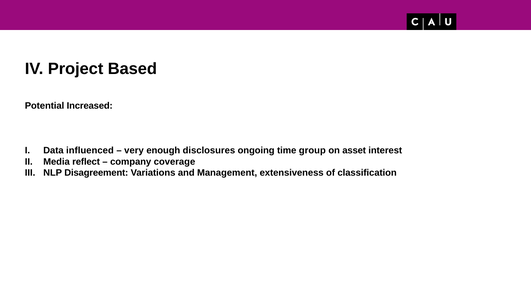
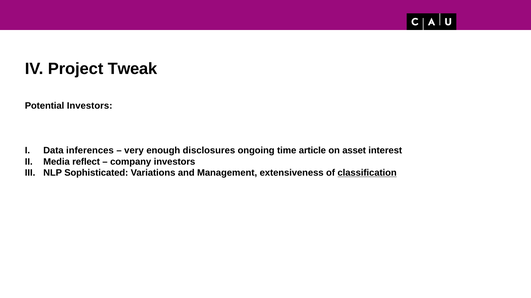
Based: Based -> Tweak
Potential Increased: Increased -> Investors
influenced: influenced -> inferences
group: group -> article
company coverage: coverage -> investors
Disagreement: Disagreement -> Sophisticated
classification underline: none -> present
